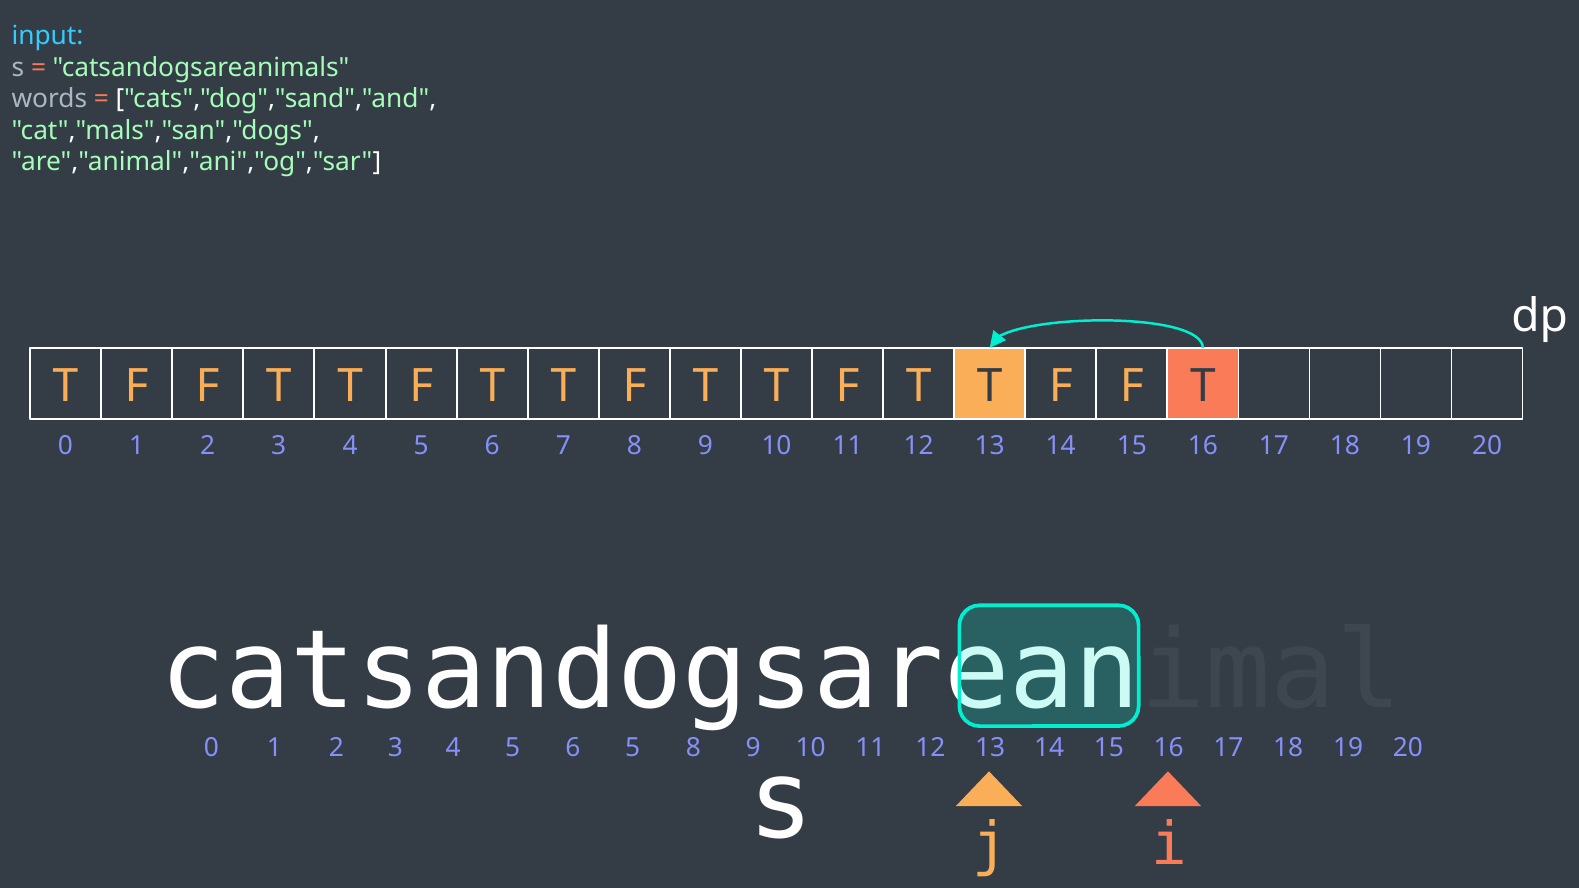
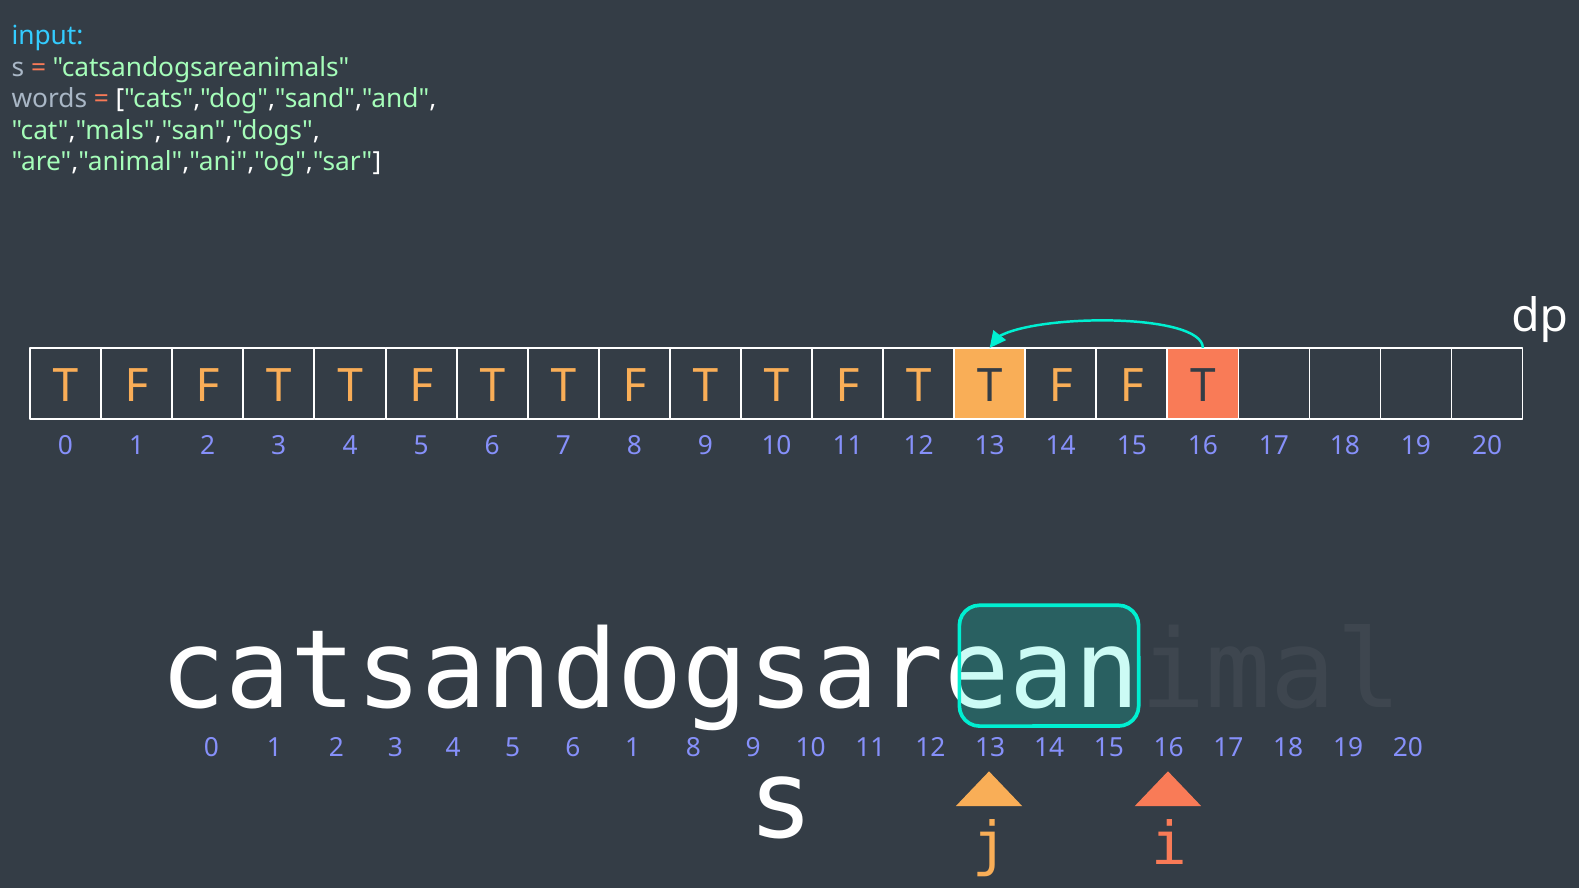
6 5: 5 -> 1
